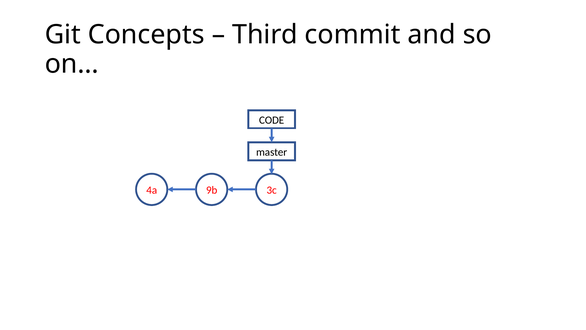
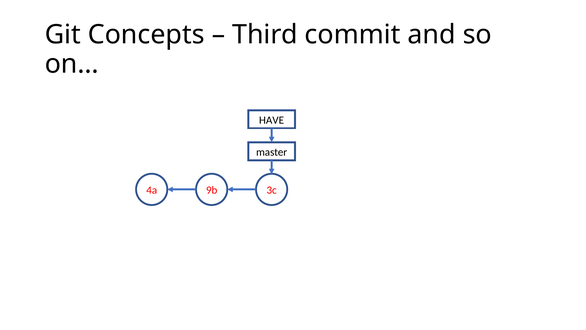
CODE: CODE -> HAVE
